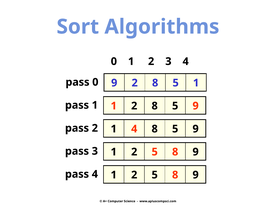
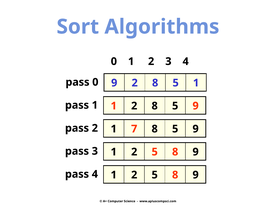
1 4: 4 -> 7
